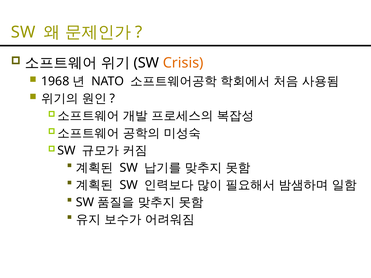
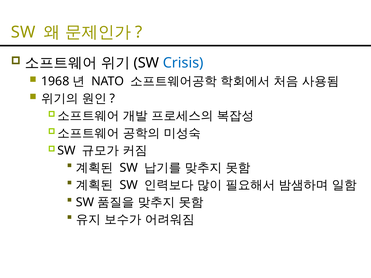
Crisis colour: orange -> blue
